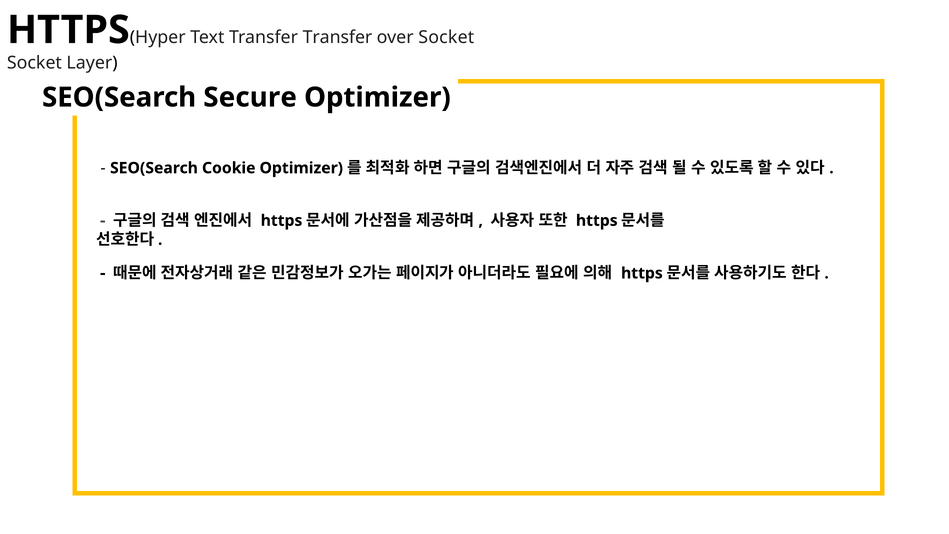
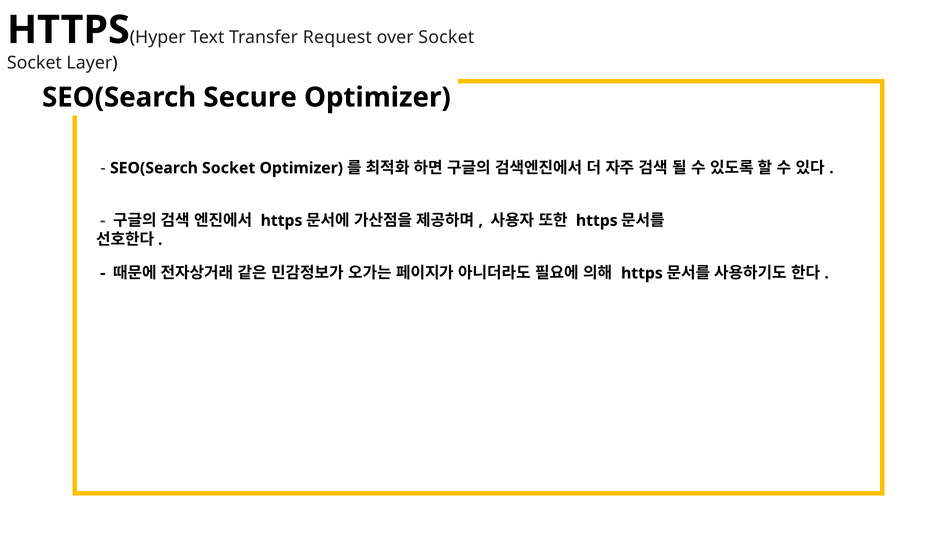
Transfer Transfer: Transfer -> Request
SEO(Search Cookie: Cookie -> Socket
